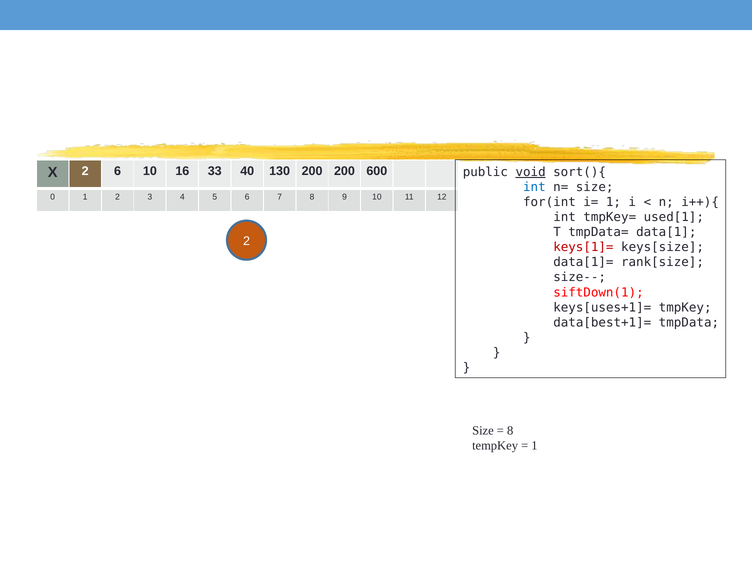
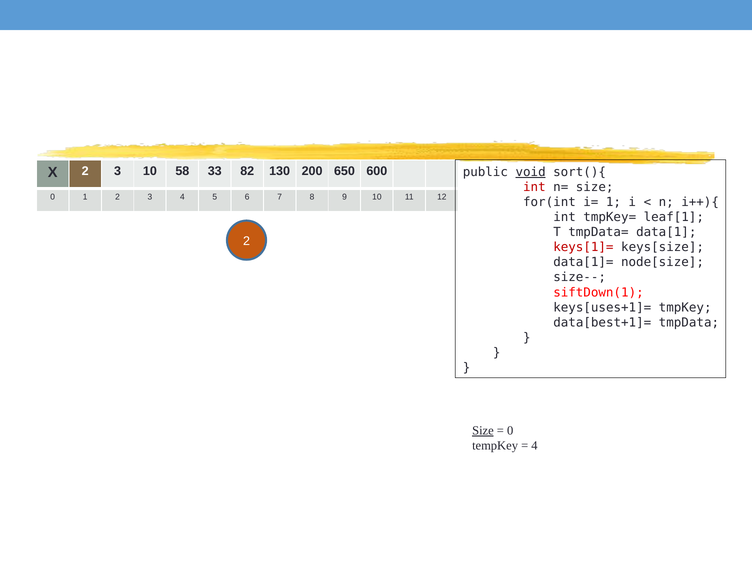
X 2 6: 6 -> 3
16: 16 -> 58
40: 40 -> 82
200 200: 200 -> 650
int at (534, 187) colour: blue -> red
used[1: used[1 -> leaf[1
rank[size: rank[size -> node[size
Size at (483, 431) underline: none -> present
8 at (510, 431): 8 -> 0
1 at (534, 446): 1 -> 4
